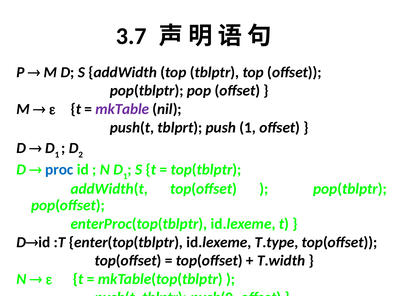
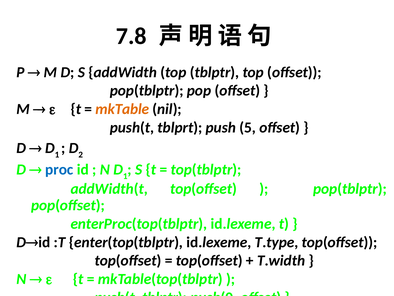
3.7: 3.7 -> 7.8
mkTable colour: purple -> orange
push 1: 1 -> 5
